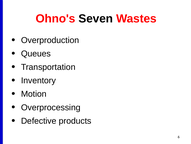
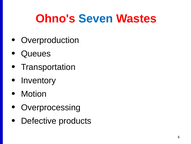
Seven colour: black -> blue
